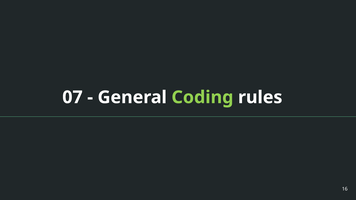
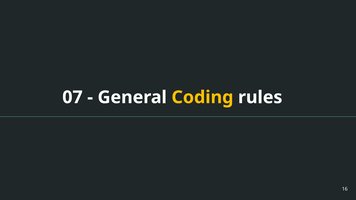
Coding colour: light green -> yellow
